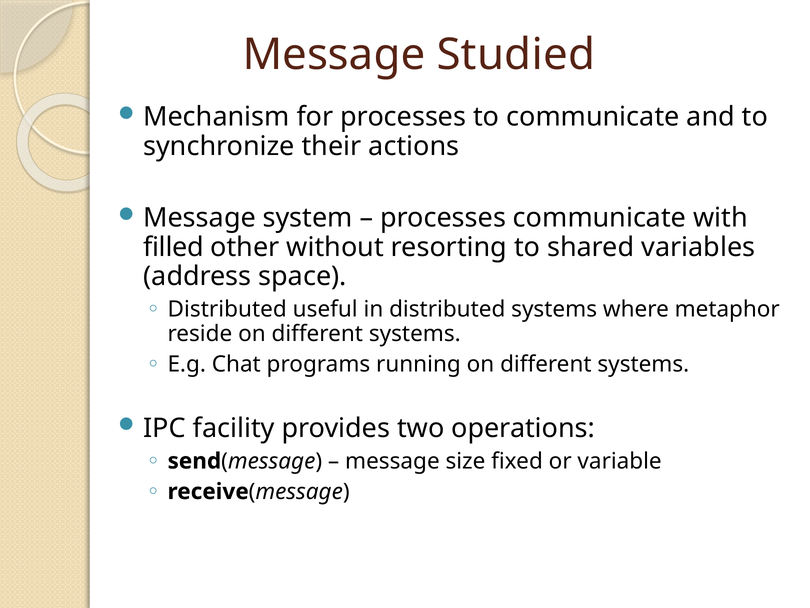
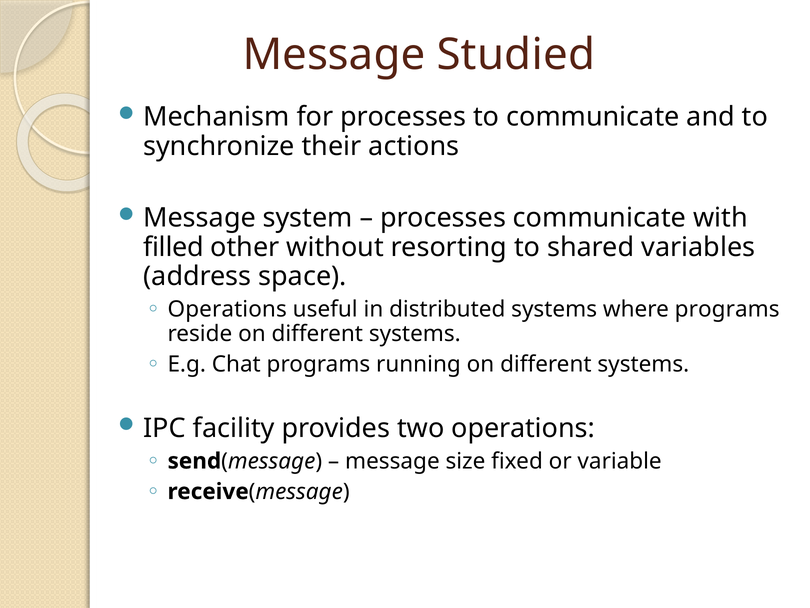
Distributed at (227, 309): Distributed -> Operations
where metaphor: metaphor -> programs
